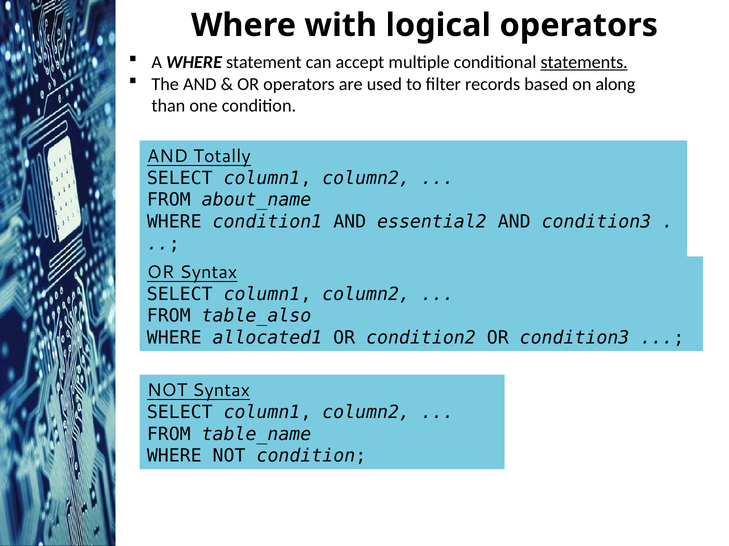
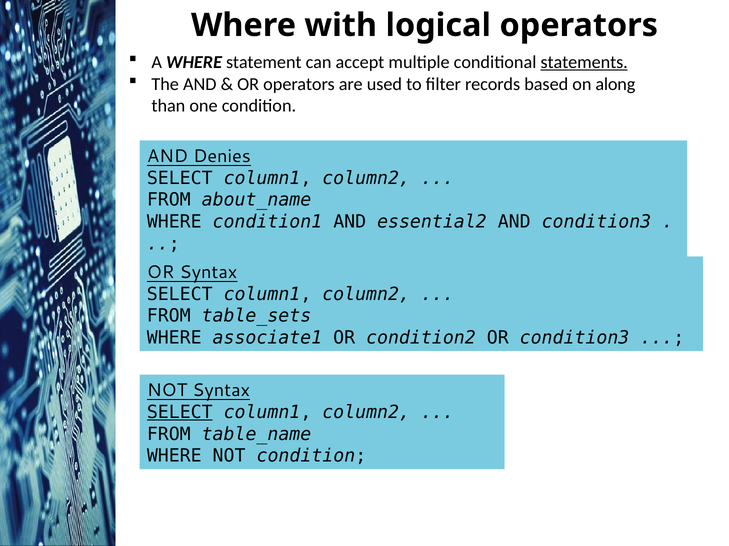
Totally: Totally -> Denies
table_also: table_also -> table_sets
allocated1: allocated1 -> associate1
SELECT at (180, 413) underline: none -> present
